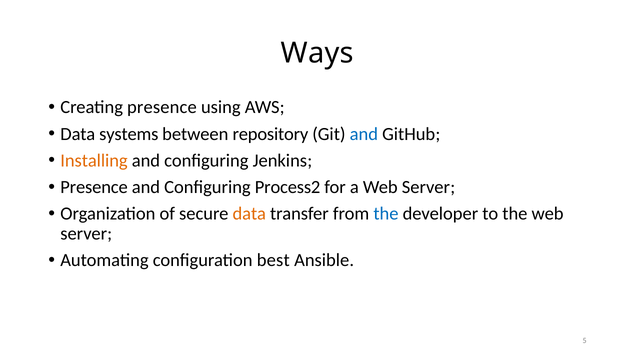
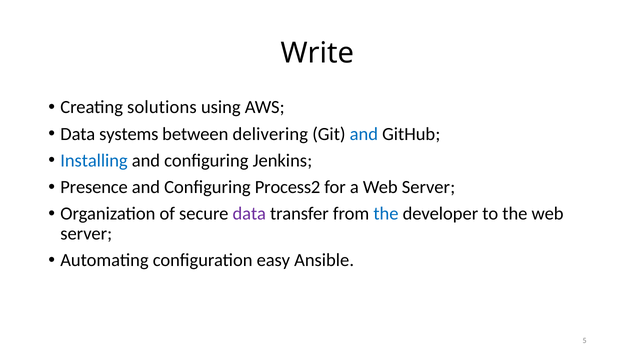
Ways: Ways -> Write
Creating presence: presence -> solutions
repository: repository -> delivering
Installing colour: orange -> blue
data at (249, 214) colour: orange -> purple
best: best -> easy
